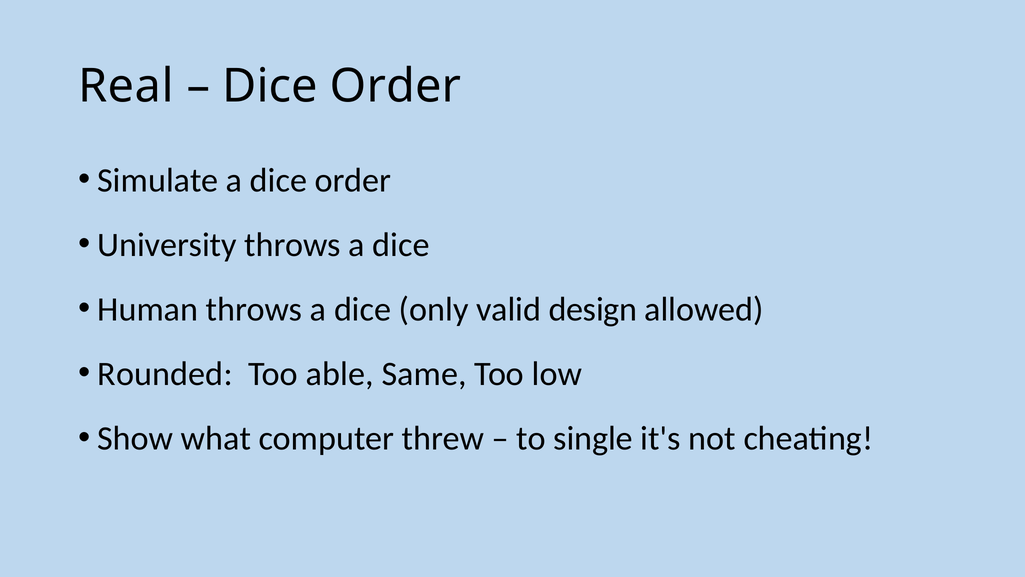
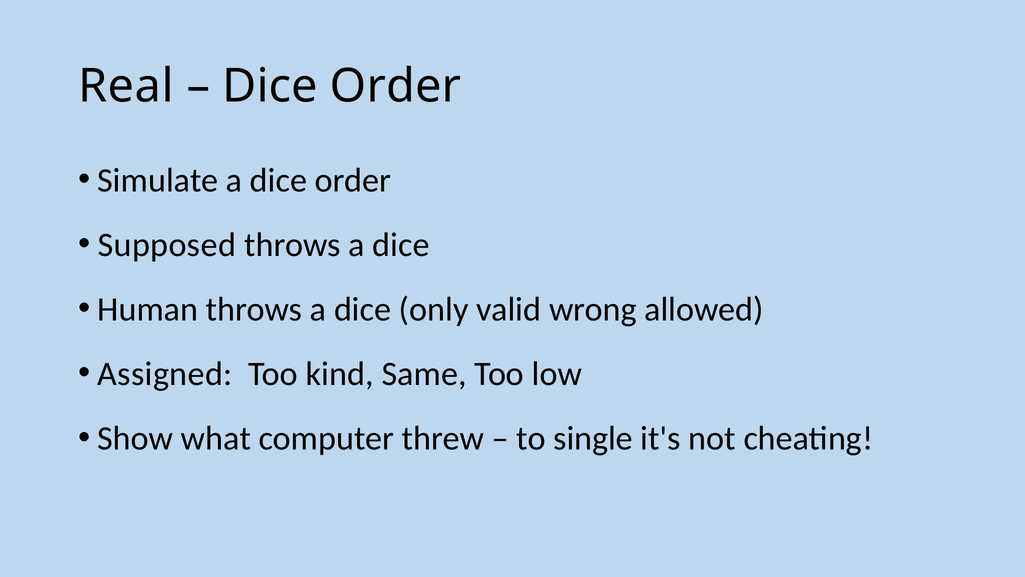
University: University -> Supposed
design: design -> wrong
Rounded: Rounded -> Assigned
able: able -> kind
